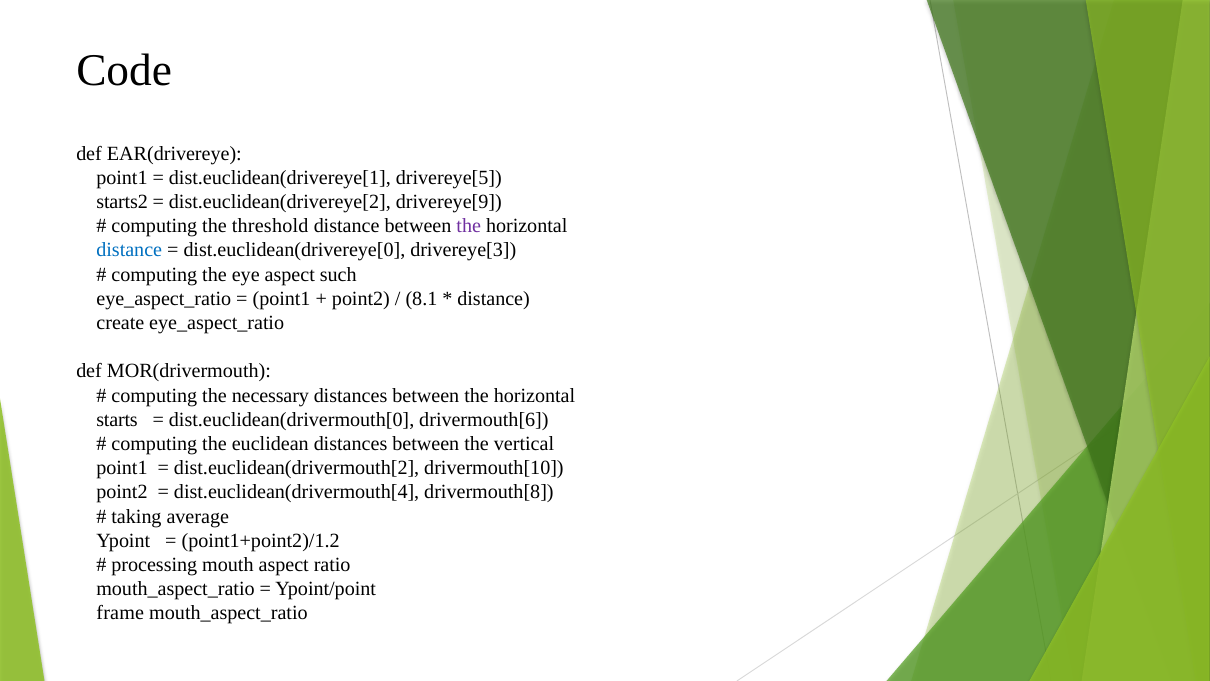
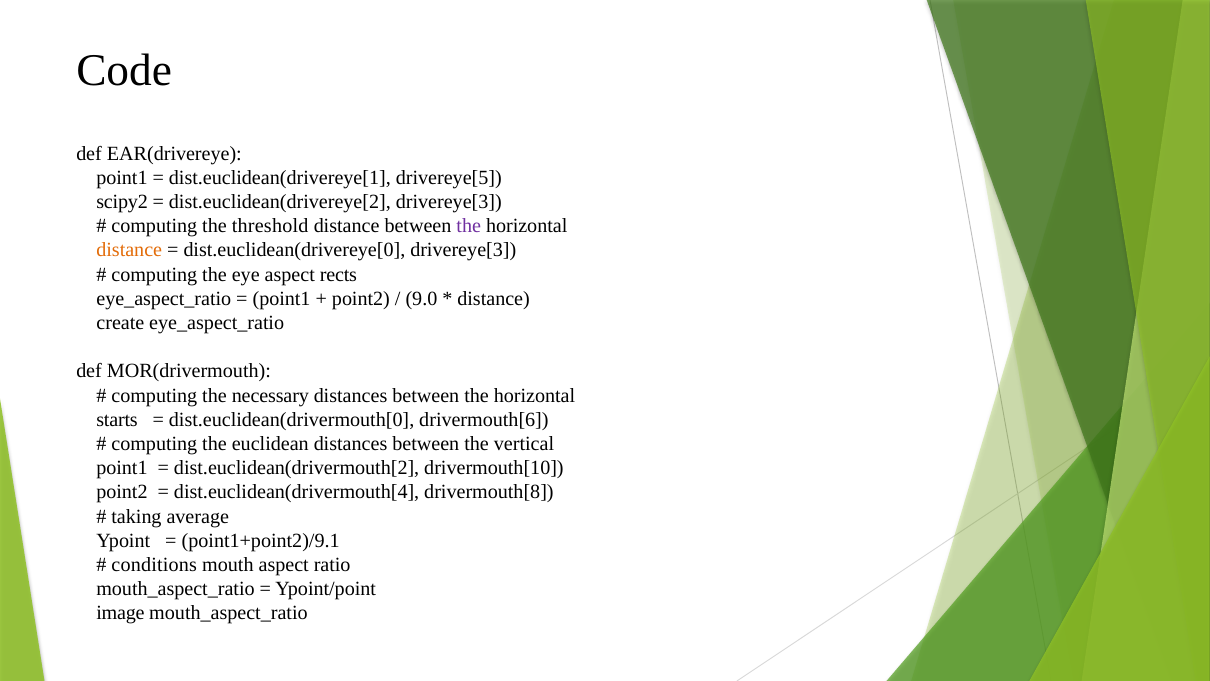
starts2: starts2 -> scipy2
dist.euclidean(drivereye[2 drivereye[9: drivereye[9 -> drivereye[3
distance at (129, 250) colour: blue -> orange
such: such -> rects
8.1: 8.1 -> 9.0
point1+point2)/1.2: point1+point2)/1.2 -> point1+point2)/9.1
processing: processing -> conditions
frame: frame -> image
